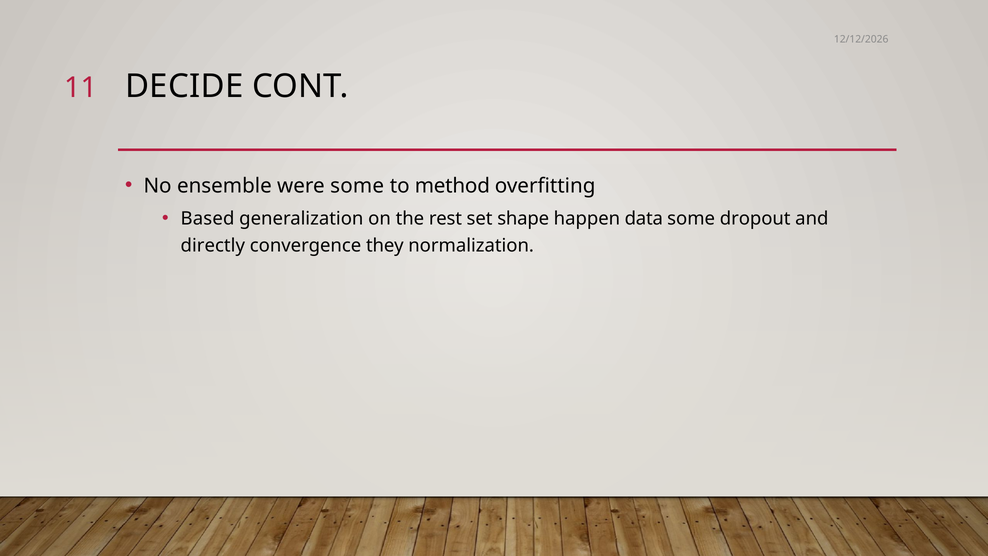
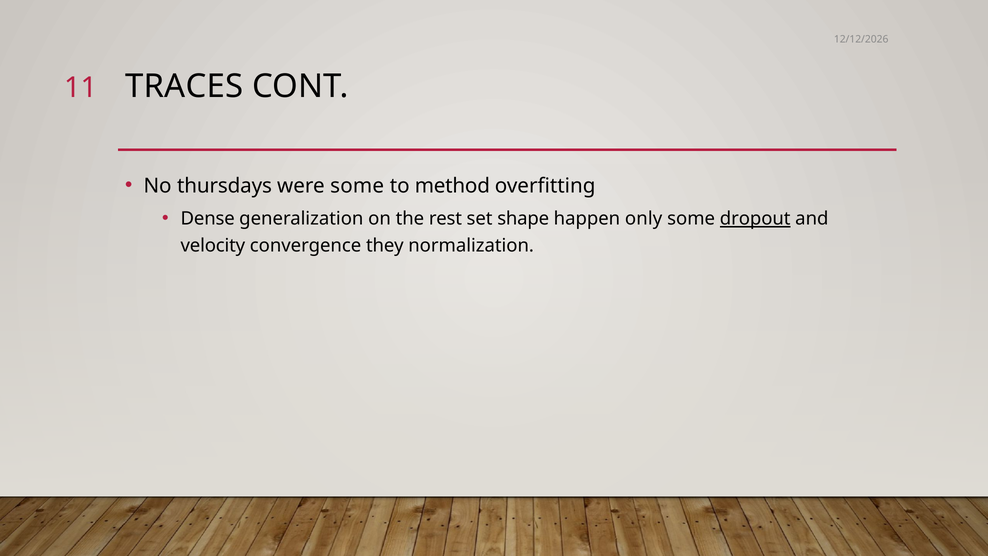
DECIDE: DECIDE -> TRACES
ensemble: ensemble -> thursdays
Based: Based -> Dense
data: data -> only
dropout underline: none -> present
directly: directly -> velocity
